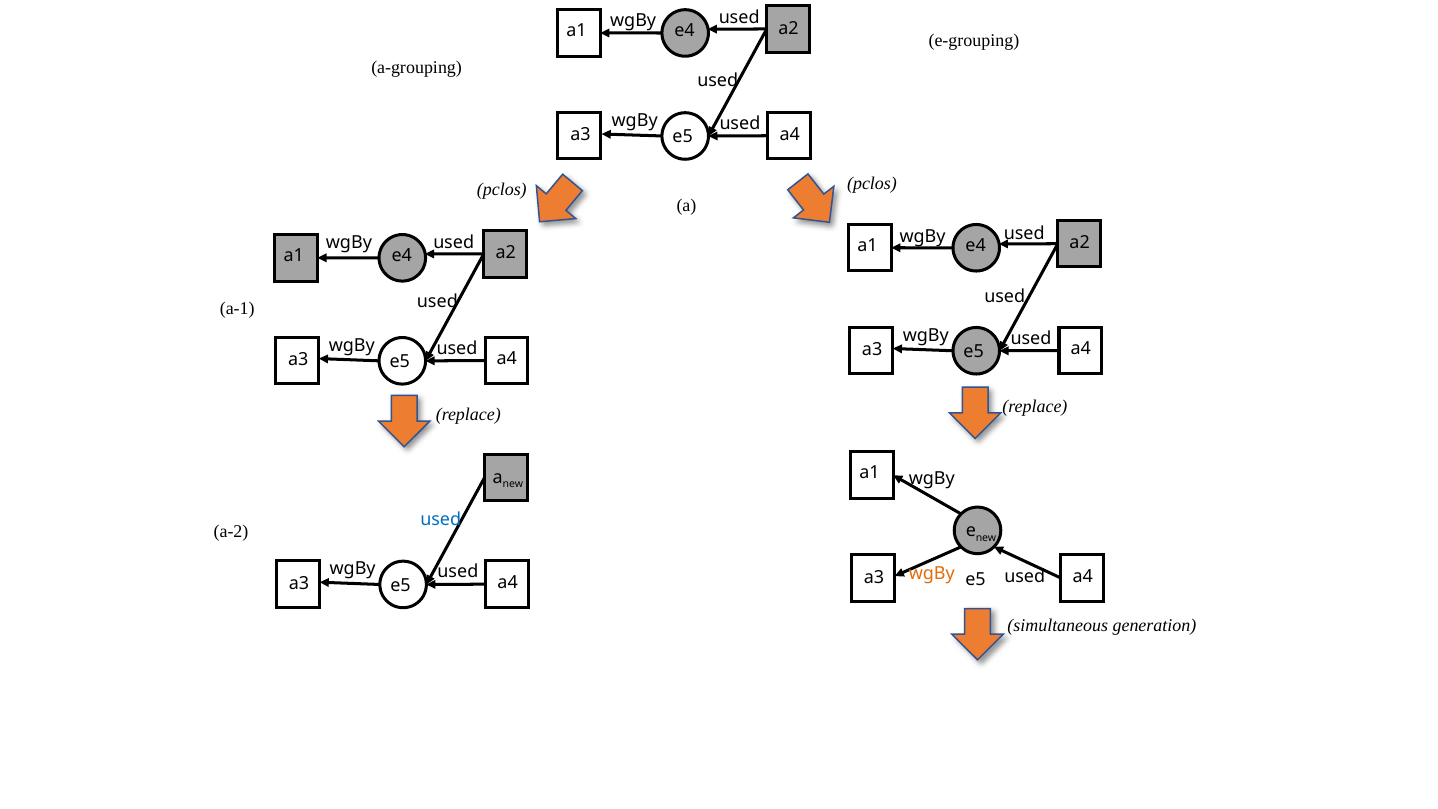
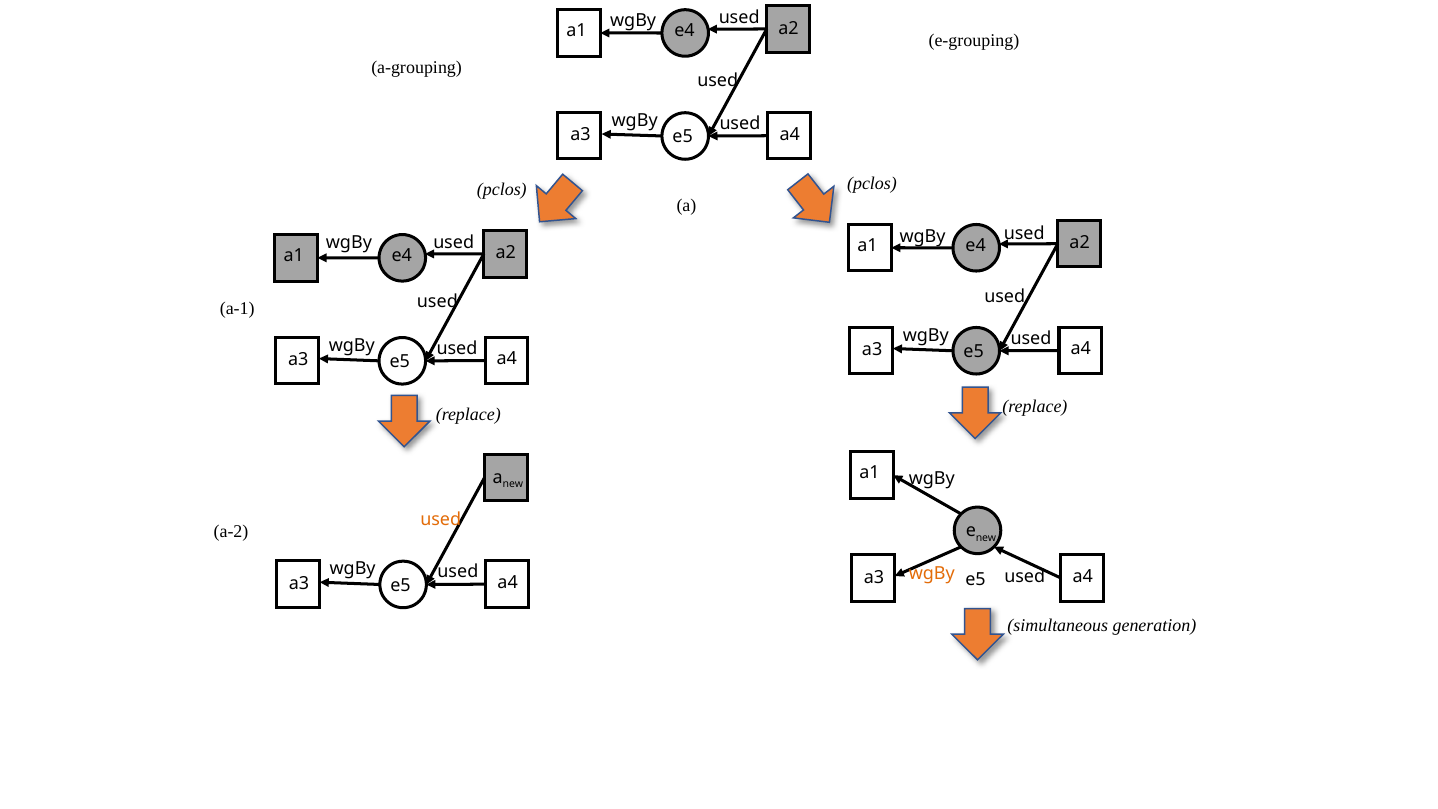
used at (441, 520) colour: blue -> orange
